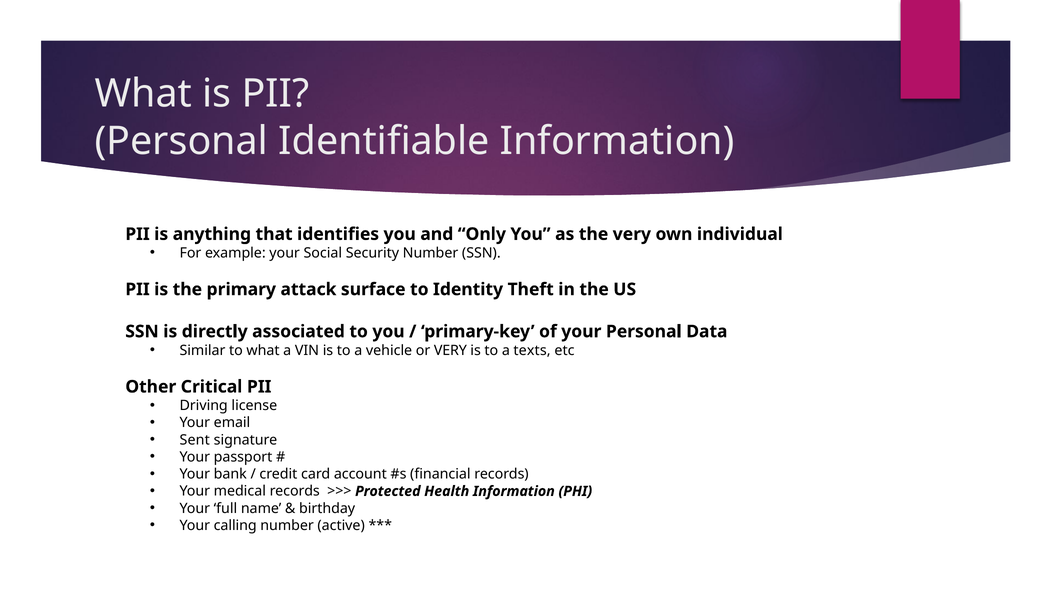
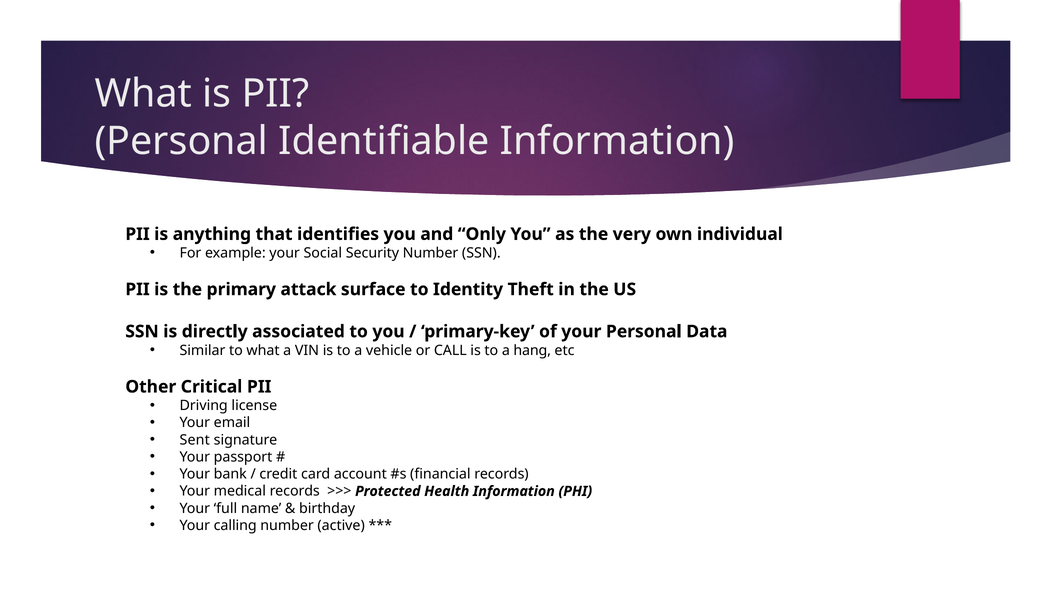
or VERY: VERY -> CALL
texts: texts -> hang
